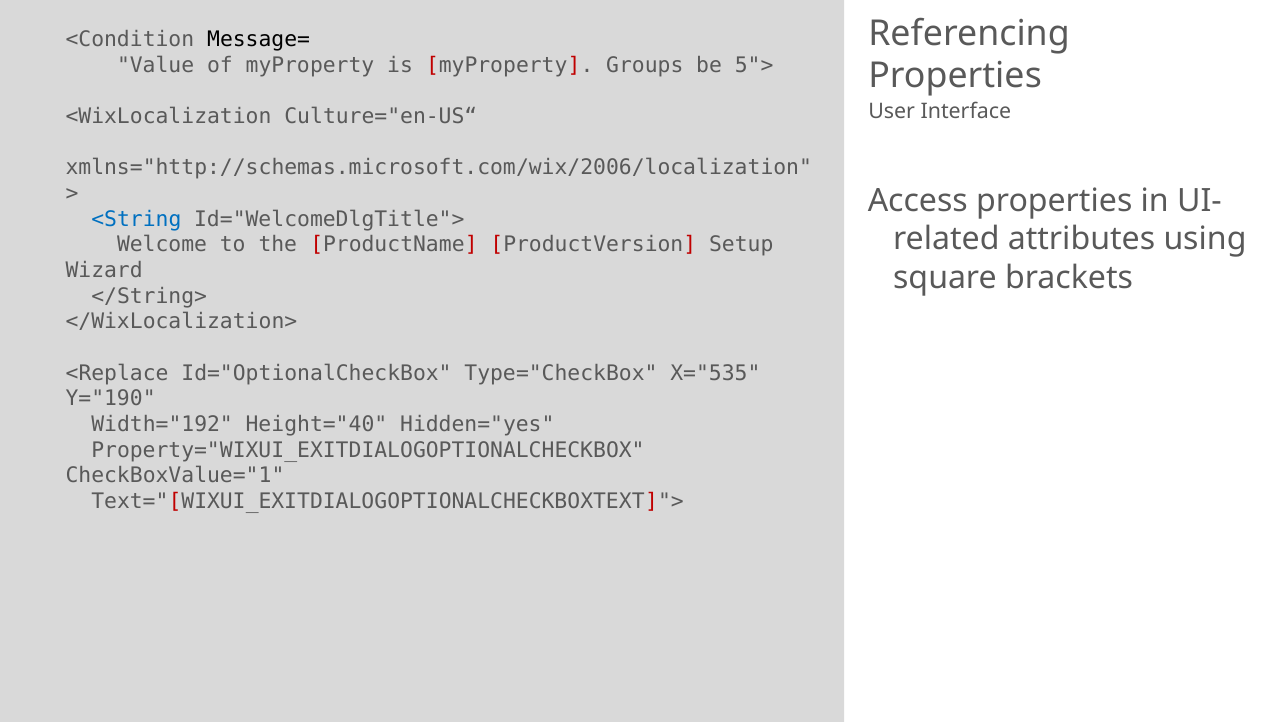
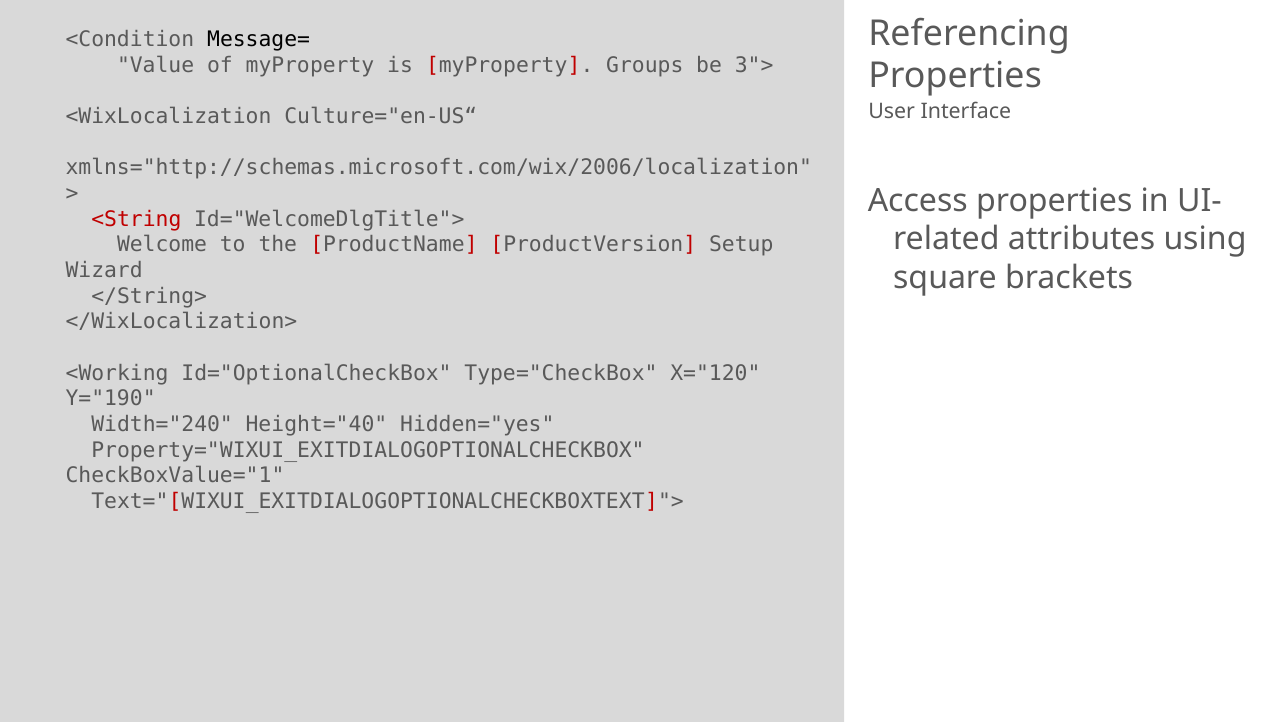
5">: 5"> -> 3">
<String colour: blue -> red
<Replace: <Replace -> <Working
X="535: X="535 -> X="120
Width="192: Width="192 -> Width="240
